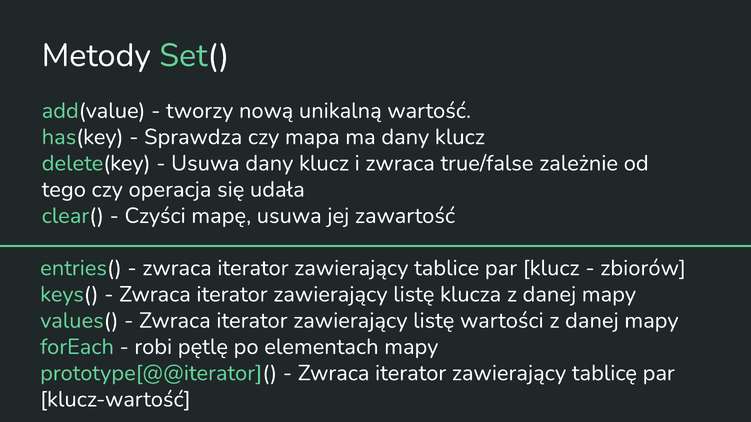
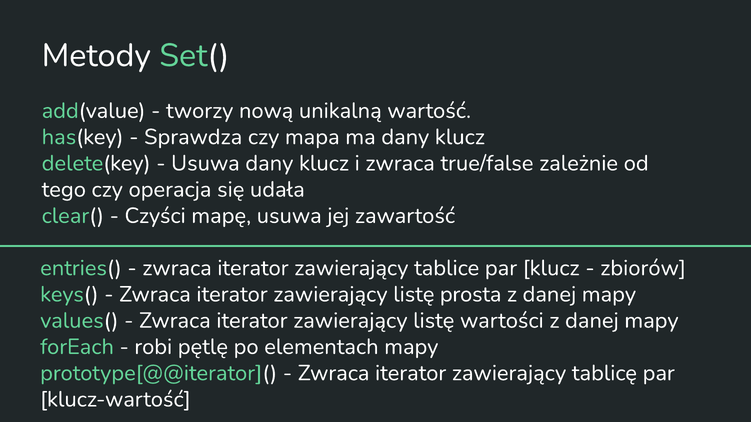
klucza: klucza -> prosta
